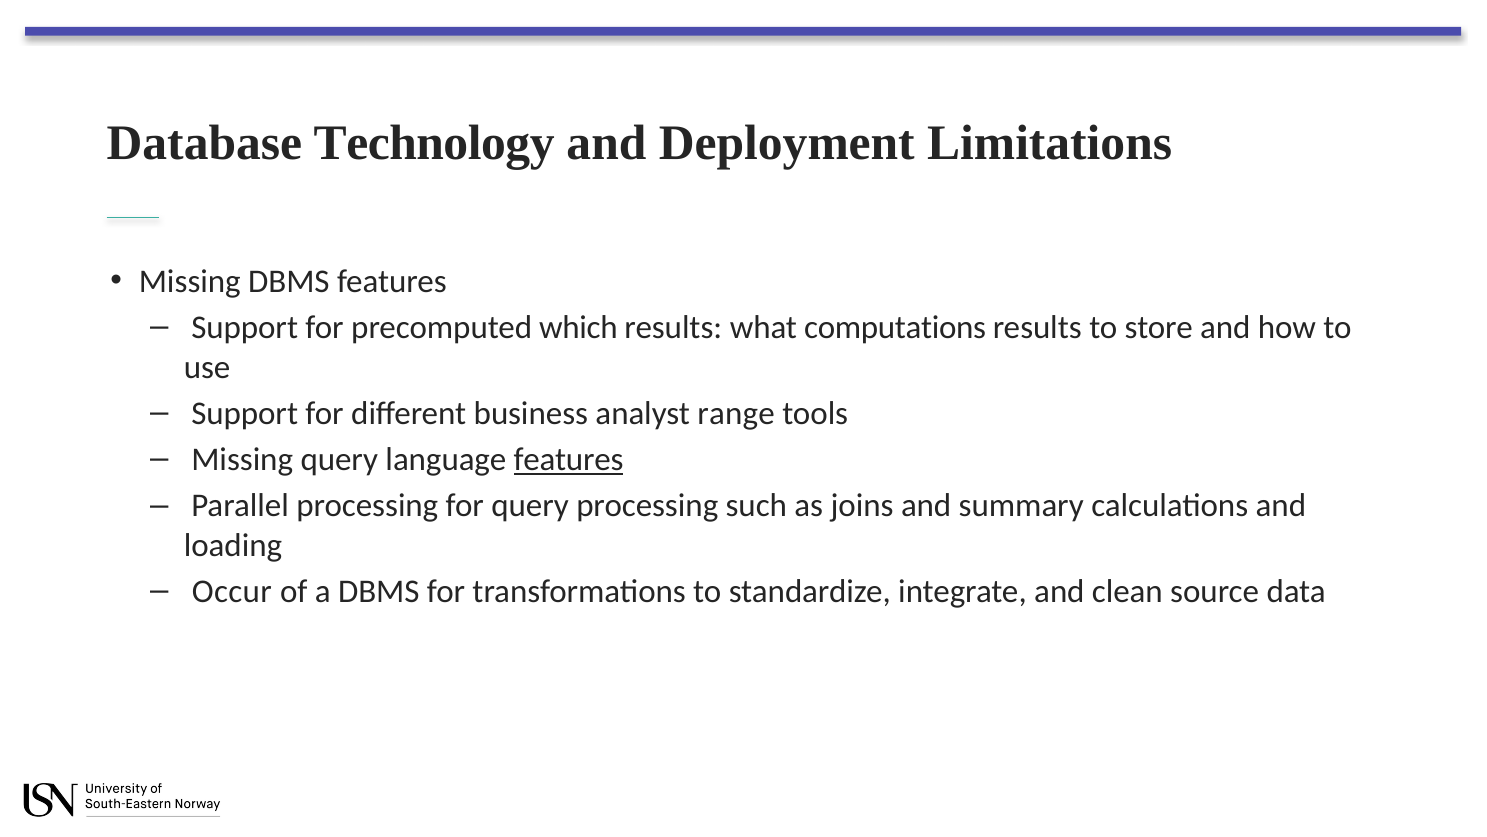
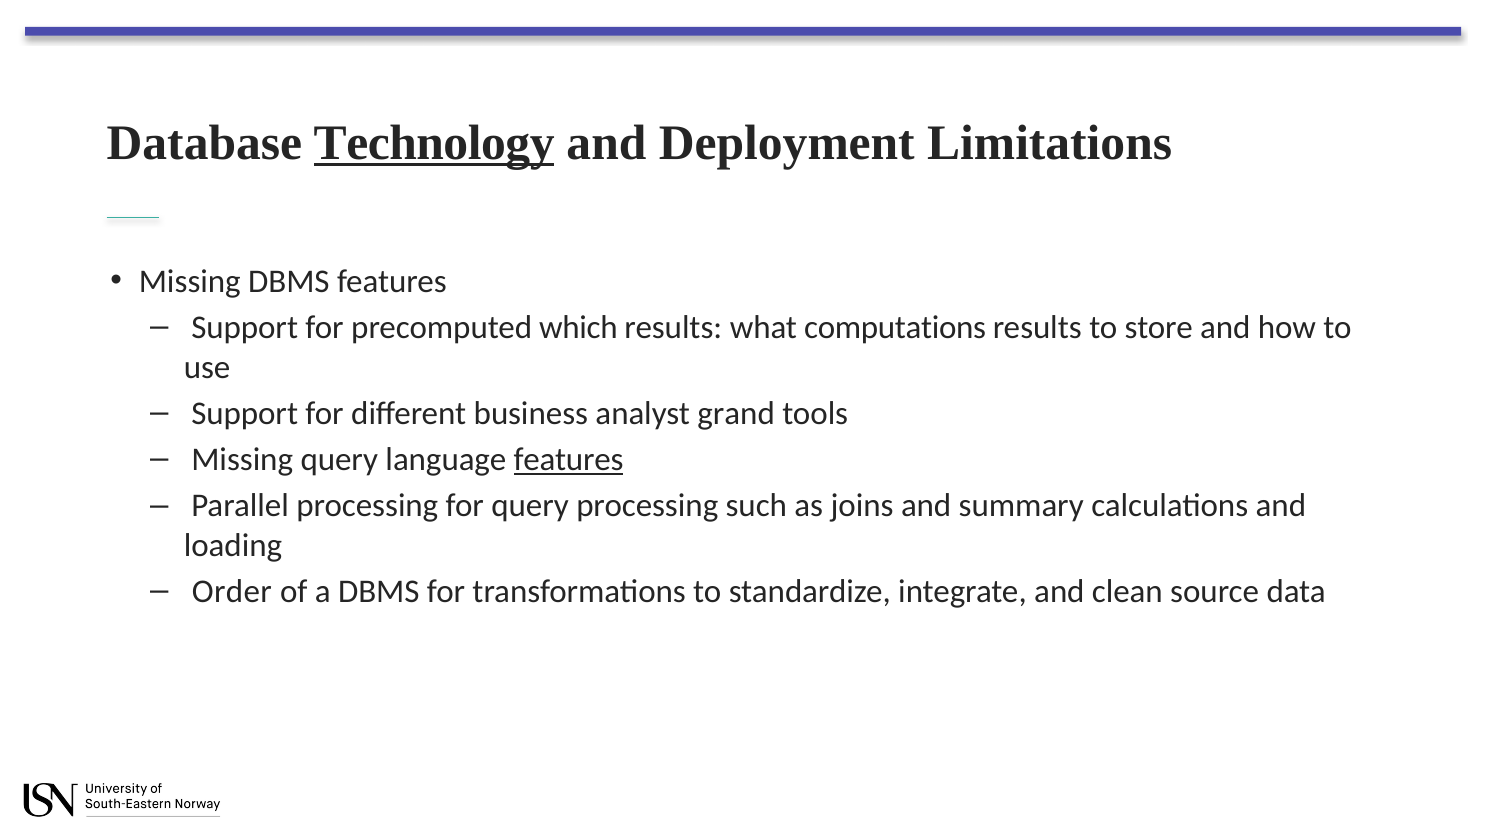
Technology underline: none -> present
range: range -> grand
Occur: Occur -> Order
